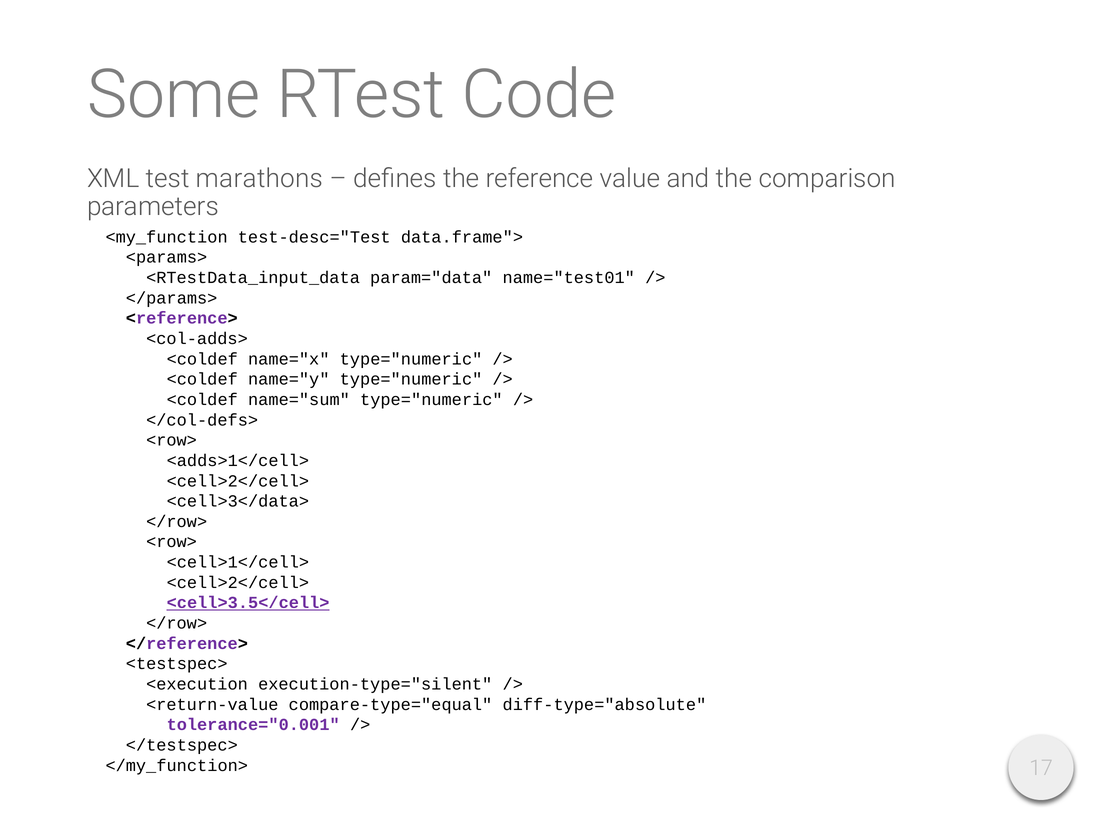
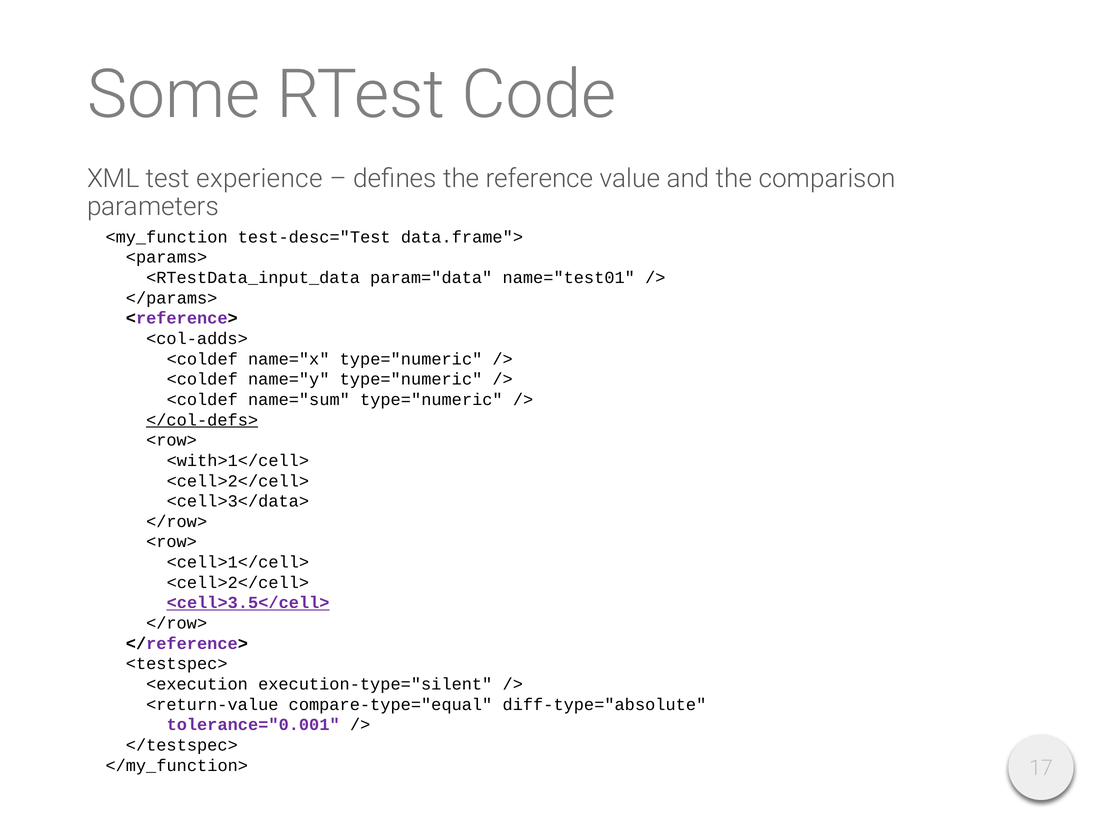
marathons: marathons -> experience
</col-defs> underline: none -> present
<adds>1</cell>: <adds>1</cell> -> <with>1</cell>
